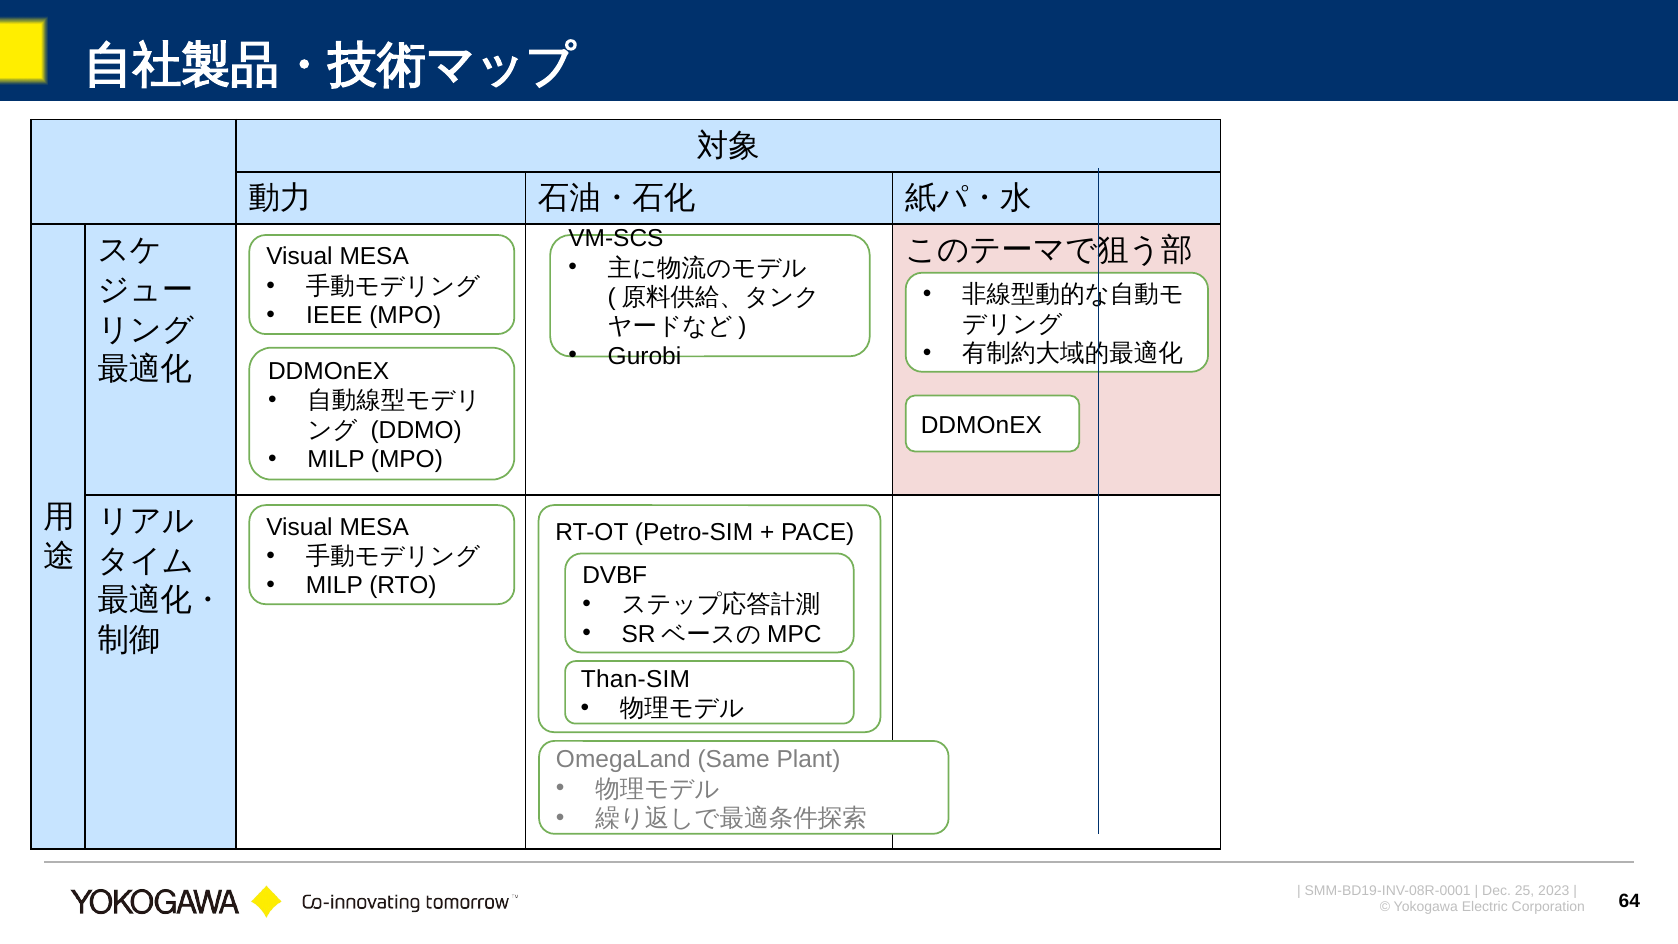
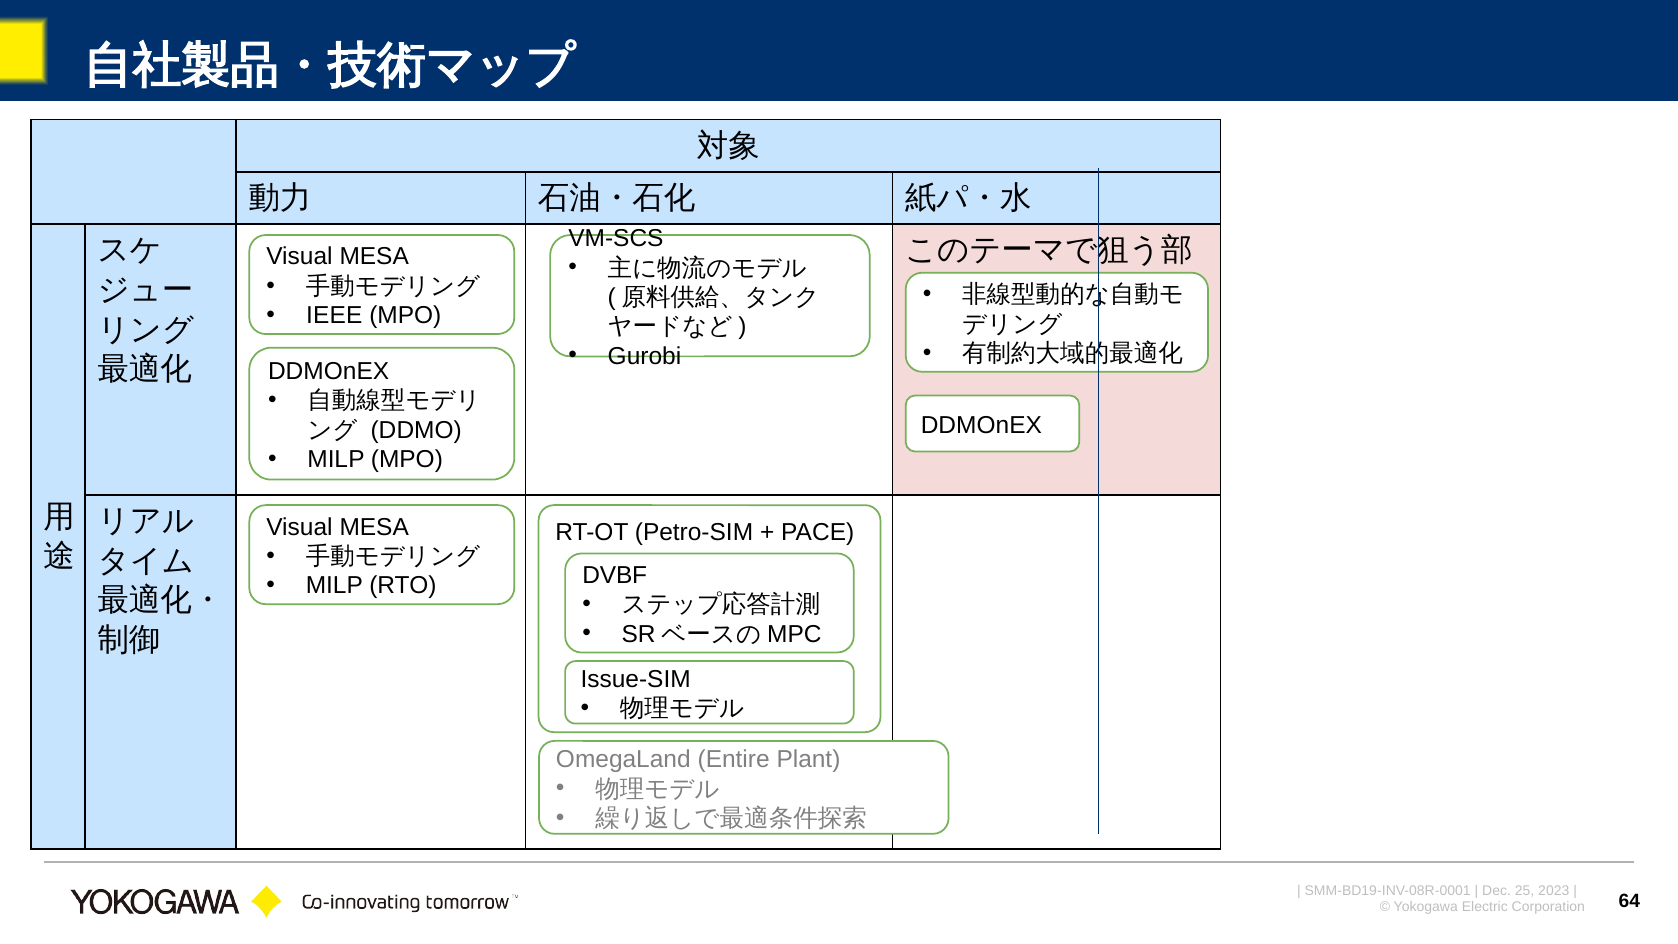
Than-SIM: Than-SIM -> Issue-SIM
Same: Same -> Entire
